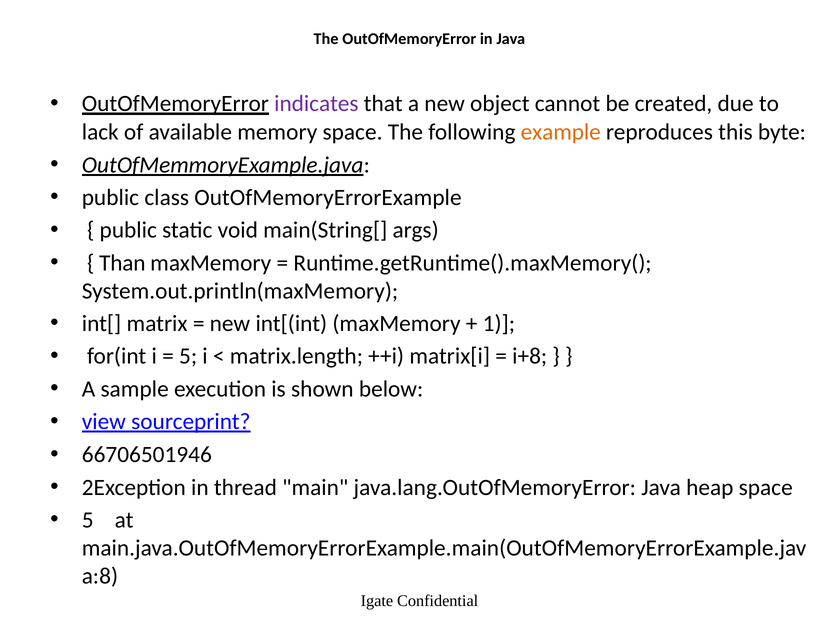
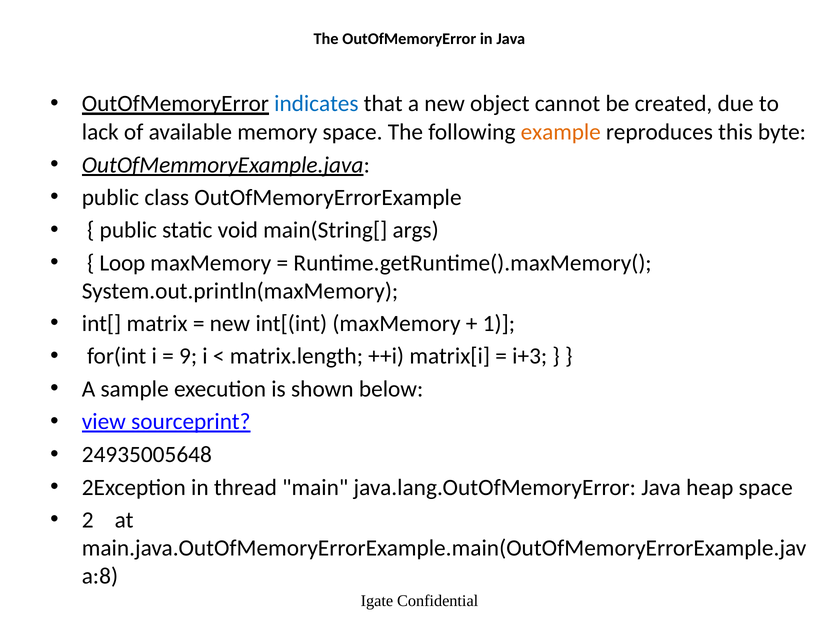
indicates colour: purple -> blue
Than: Than -> Loop
5 at (188, 356): 5 -> 9
i+8: i+8 -> i+3
66706501946: 66706501946 -> 24935005648
5 at (88, 520): 5 -> 2
